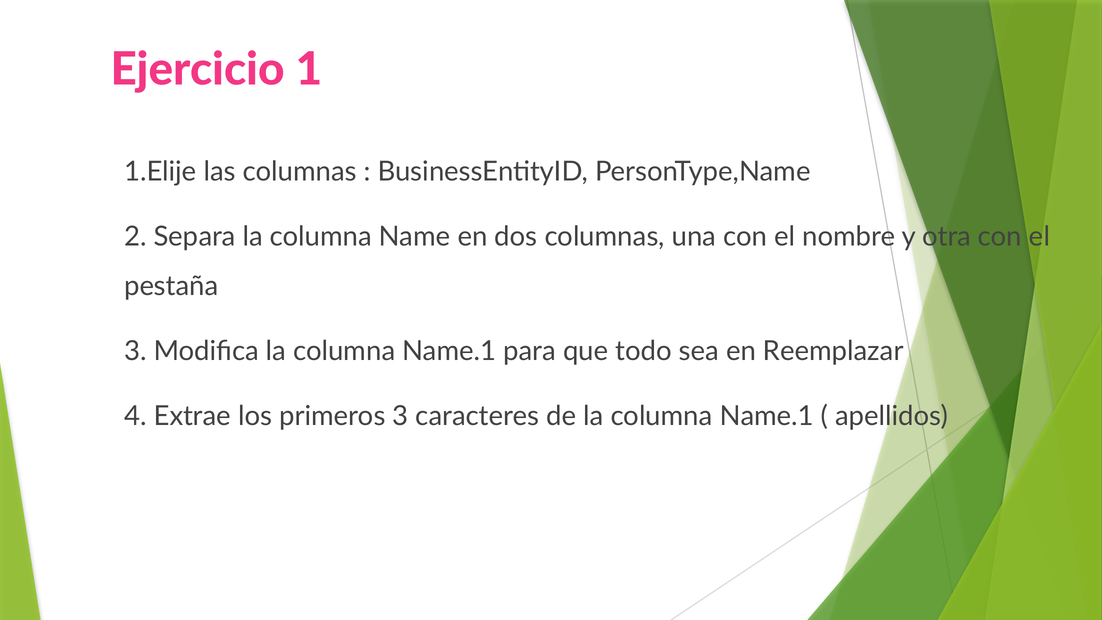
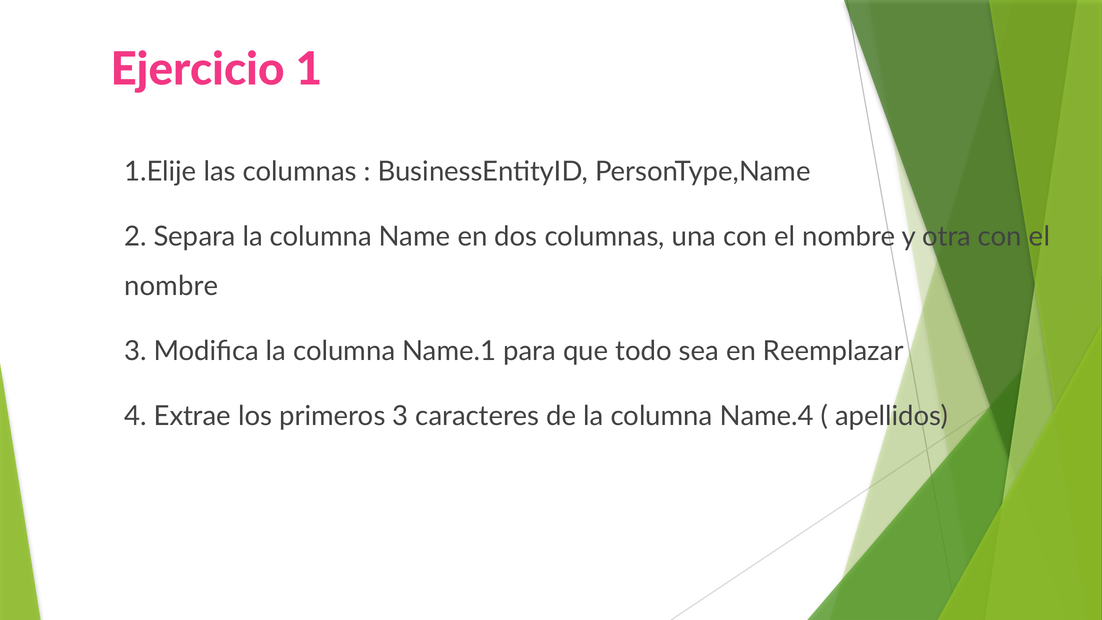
pestaña at (171, 286): pestaña -> nombre
de la columna Name.1: Name.1 -> Name.4
